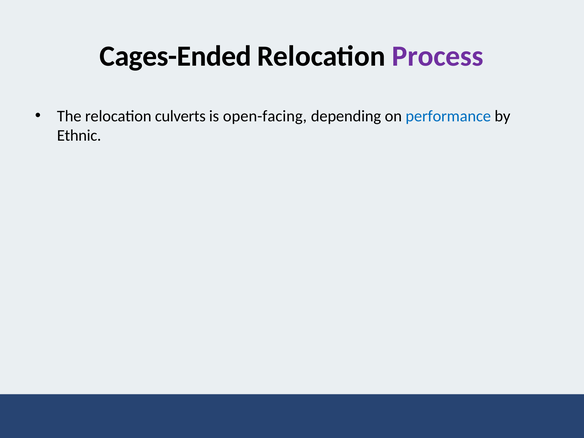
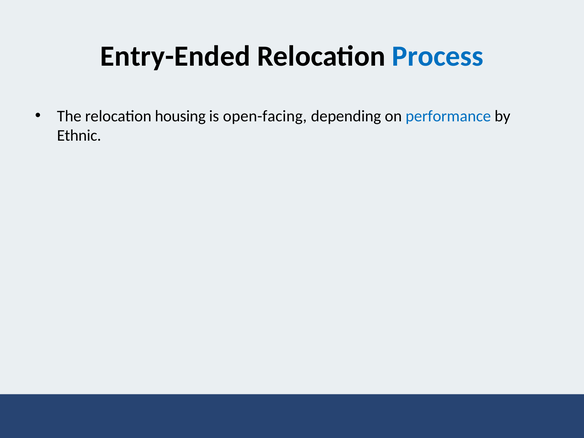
Cages-Ended: Cages-Ended -> Entry-Ended
Process colour: purple -> blue
culverts: culverts -> housing
